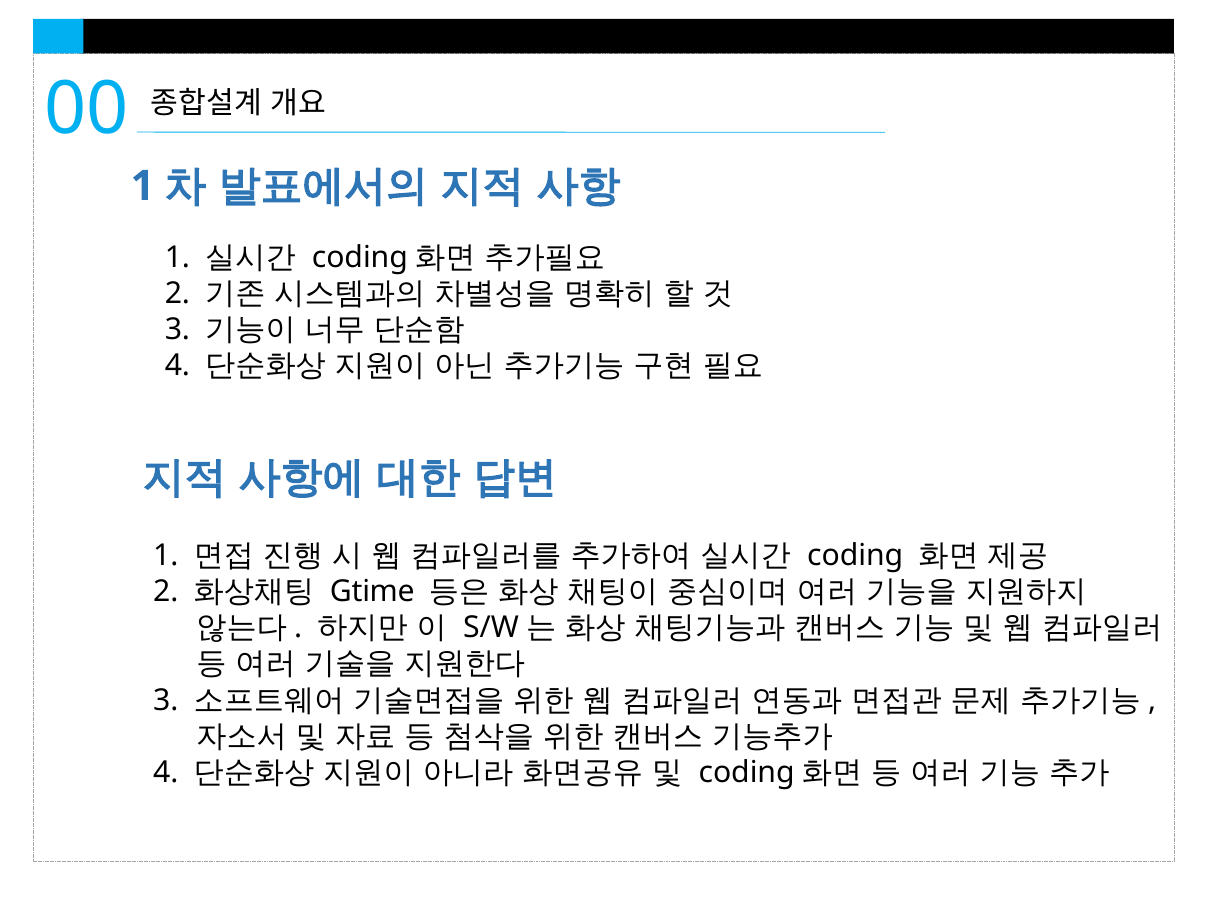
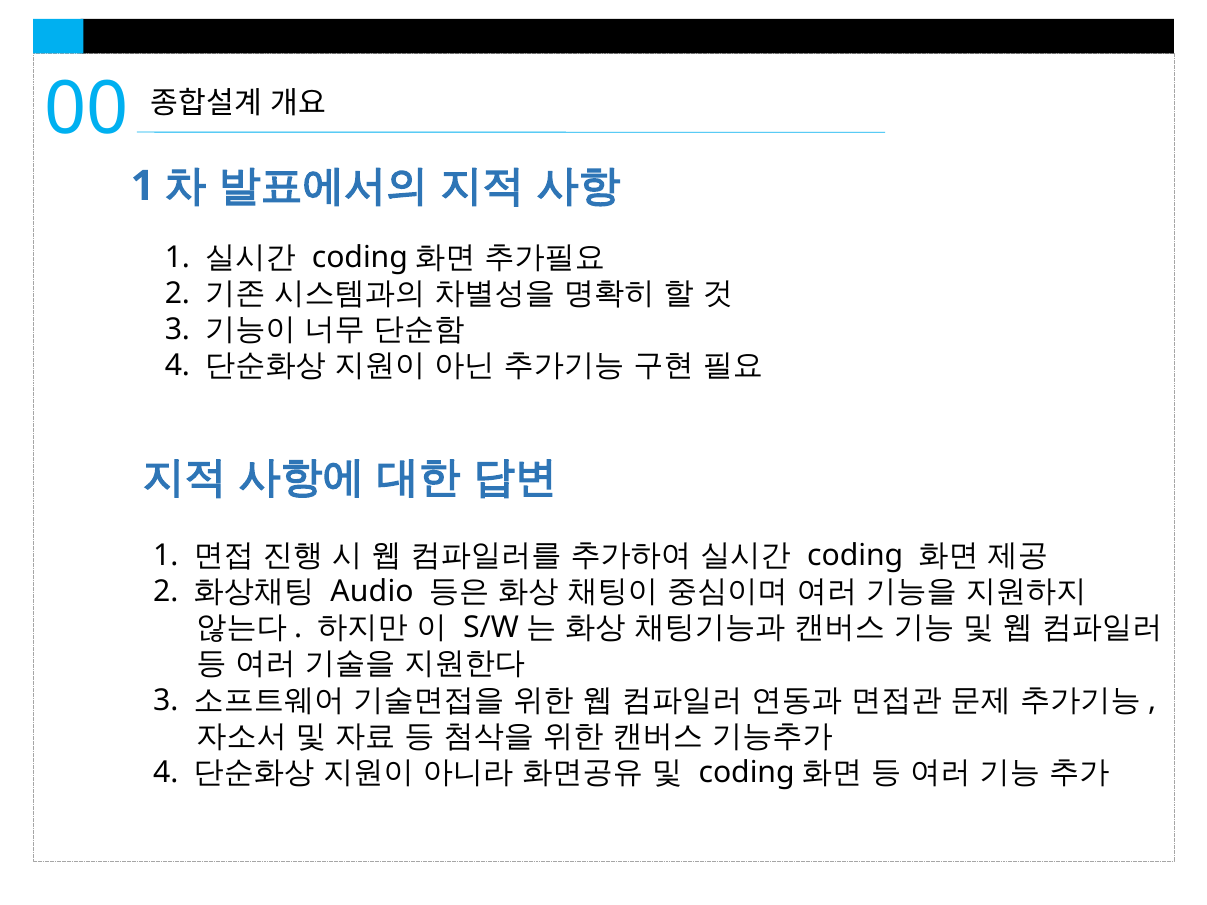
Gtime: Gtime -> Audio
